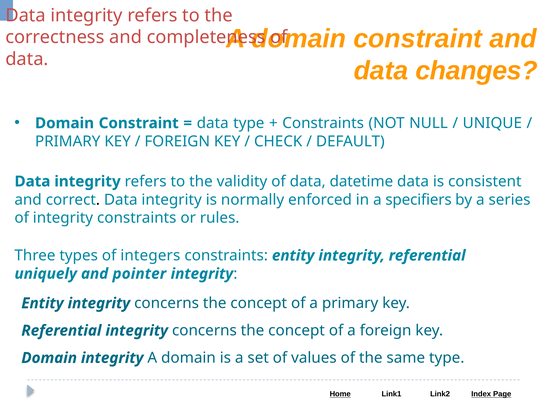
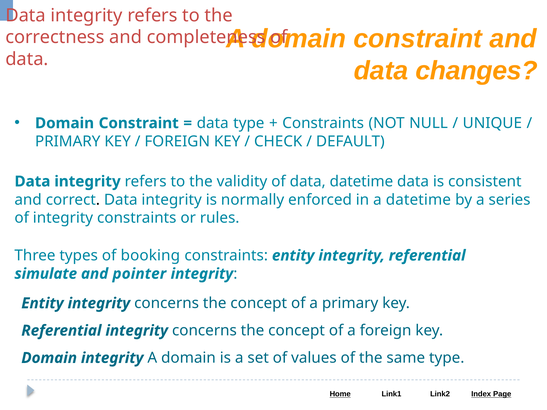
a specifiers: specifiers -> datetime
integers: integers -> booking
uniquely: uniquely -> simulate
